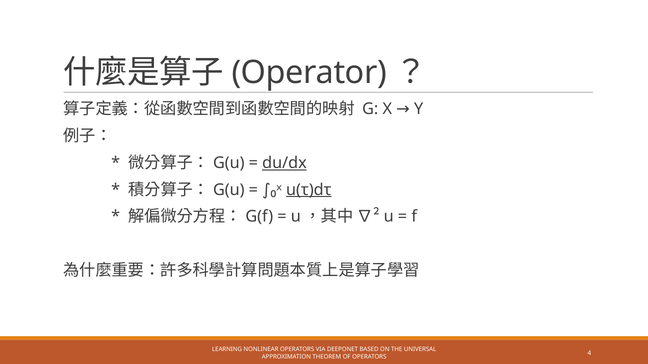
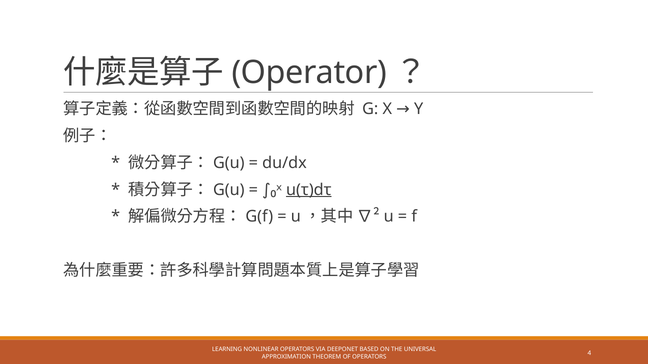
du/dx underline: present -> none
